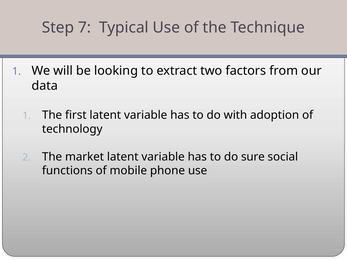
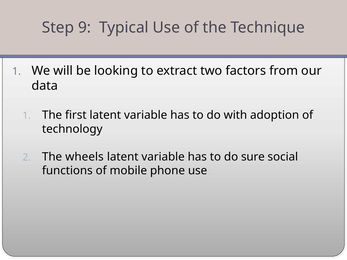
7: 7 -> 9
market: market -> wheels
